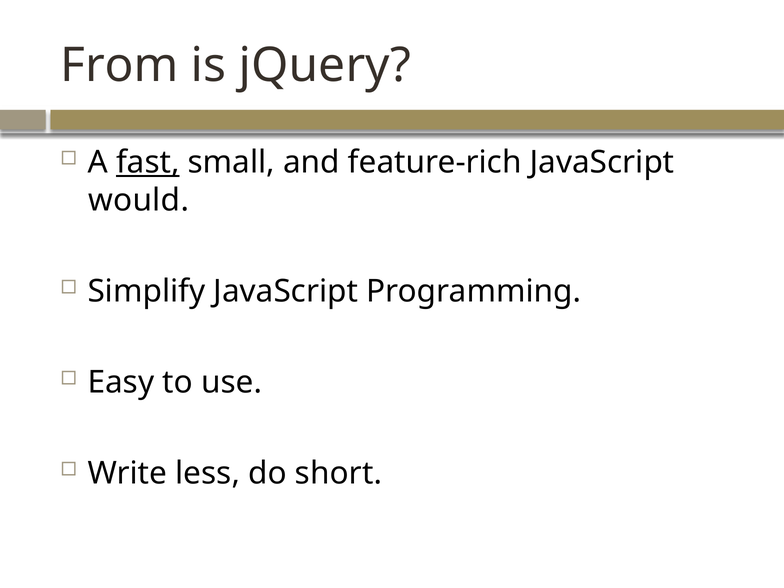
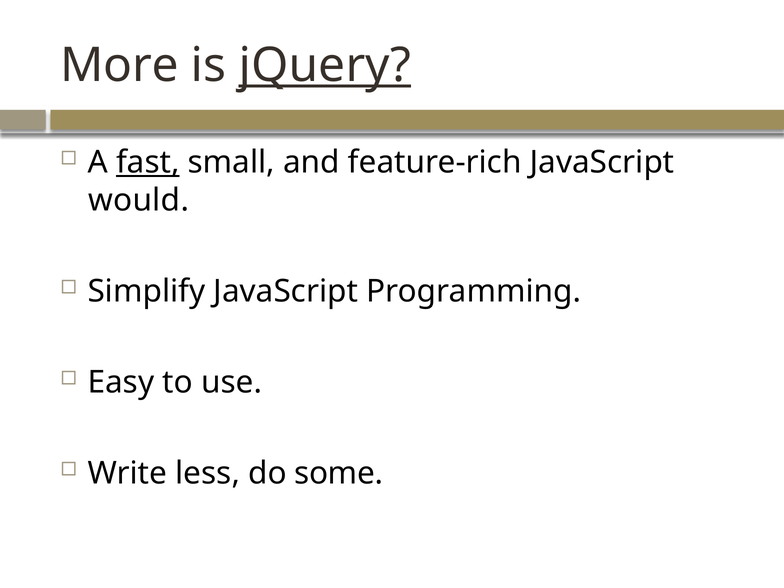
From: From -> More
jQuery underline: none -> present
short: short -> some
